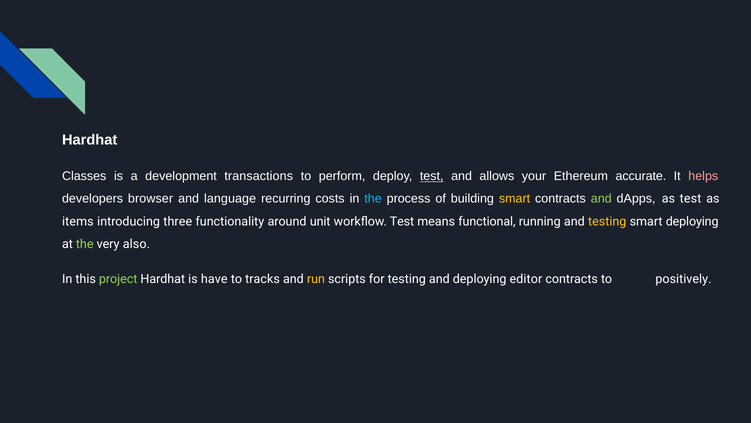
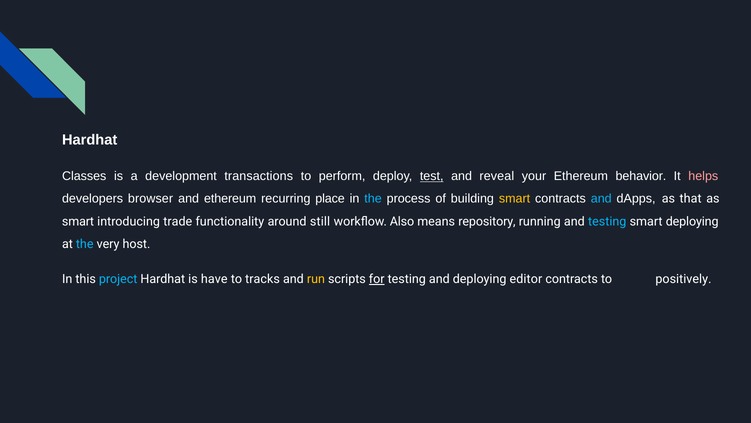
allows: allows -> reveal
accurate: accurate -> behavior
and language: language -> ethereum
costs: costs -> place
and at (601, 199) colour: light green -> light blue
as test: test -> that
items at (78, 221): items -> smart
three: three -> trade
unit: unit -> still
workflow Test: Test -> Also
functional: functional -> repository
testing at (607, 221) colour: yellow -> light blue
the at (85, 244) colour: light green -> light blue
also: also -> host
project colour: light green -> light blue
for underline: none -> present
